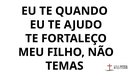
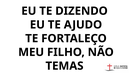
QUANDO: QUANDO -> DIZENDO
